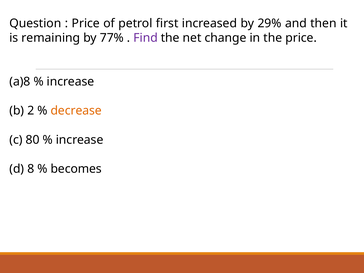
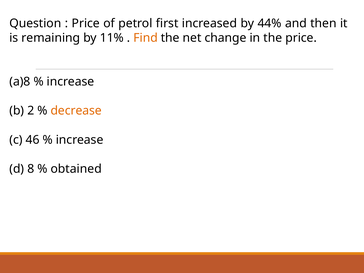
29%: 29% -> 44%
77%: 77% -> 11%
Find colour: purple -> orange
80: 80 -> 46
becomes: becomes -> obtained
